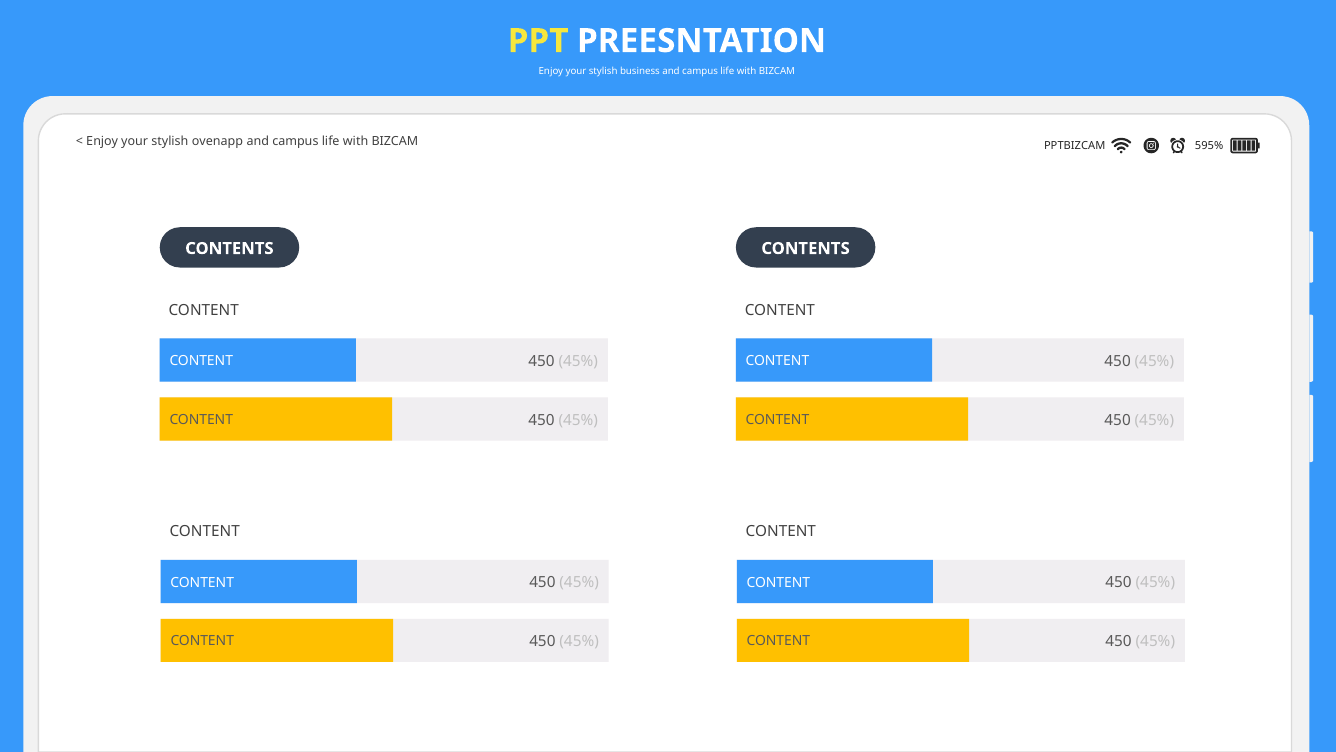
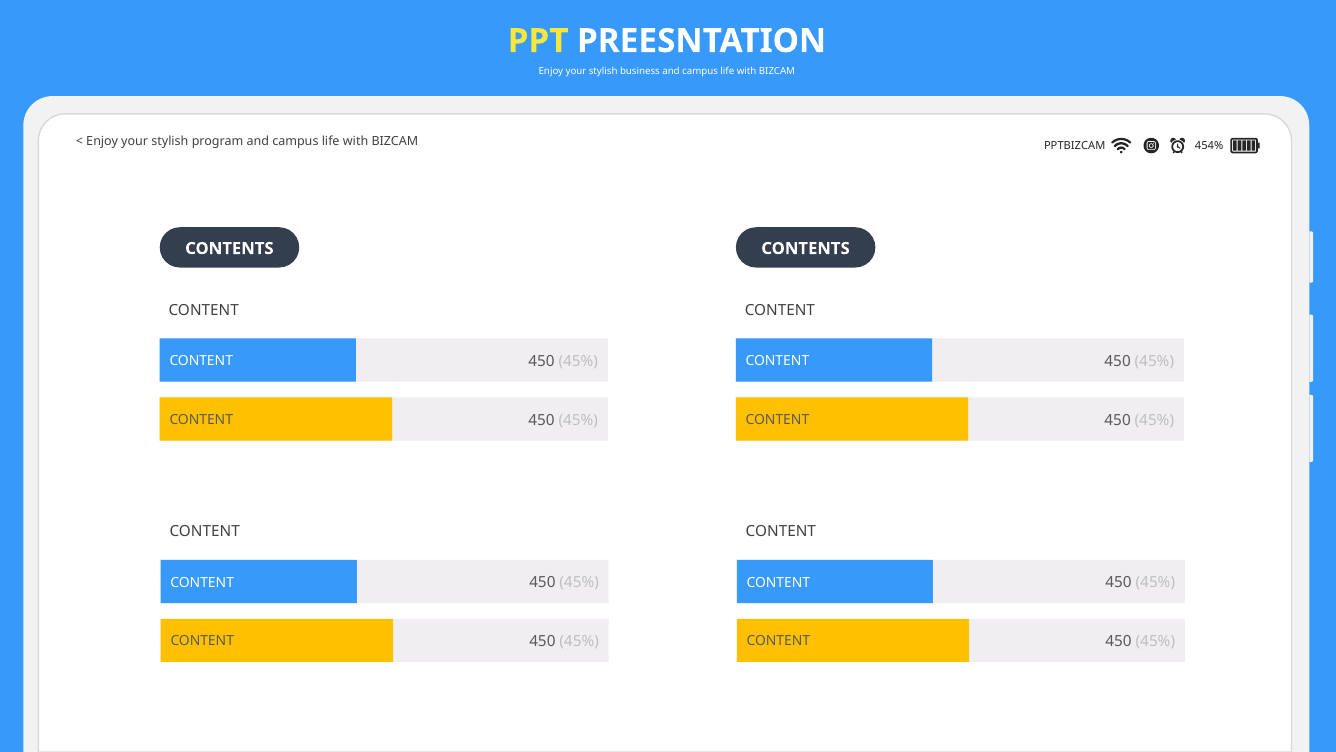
ovenapp: ovenapp -> program
595%: 595% -> 454%
